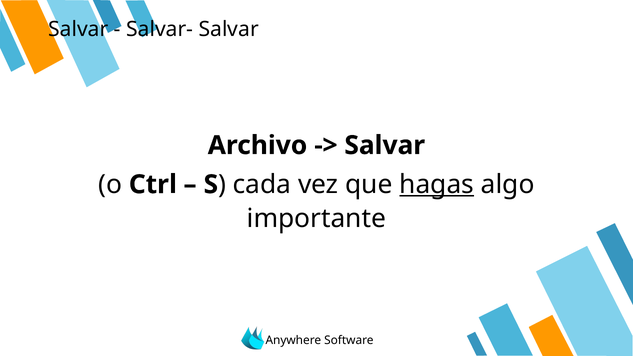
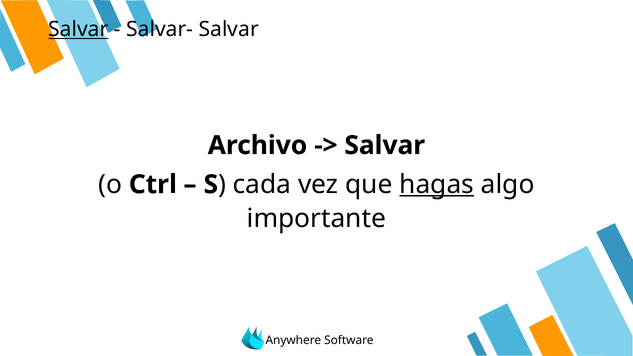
Salvar at (78, 29) underline: none -> present
